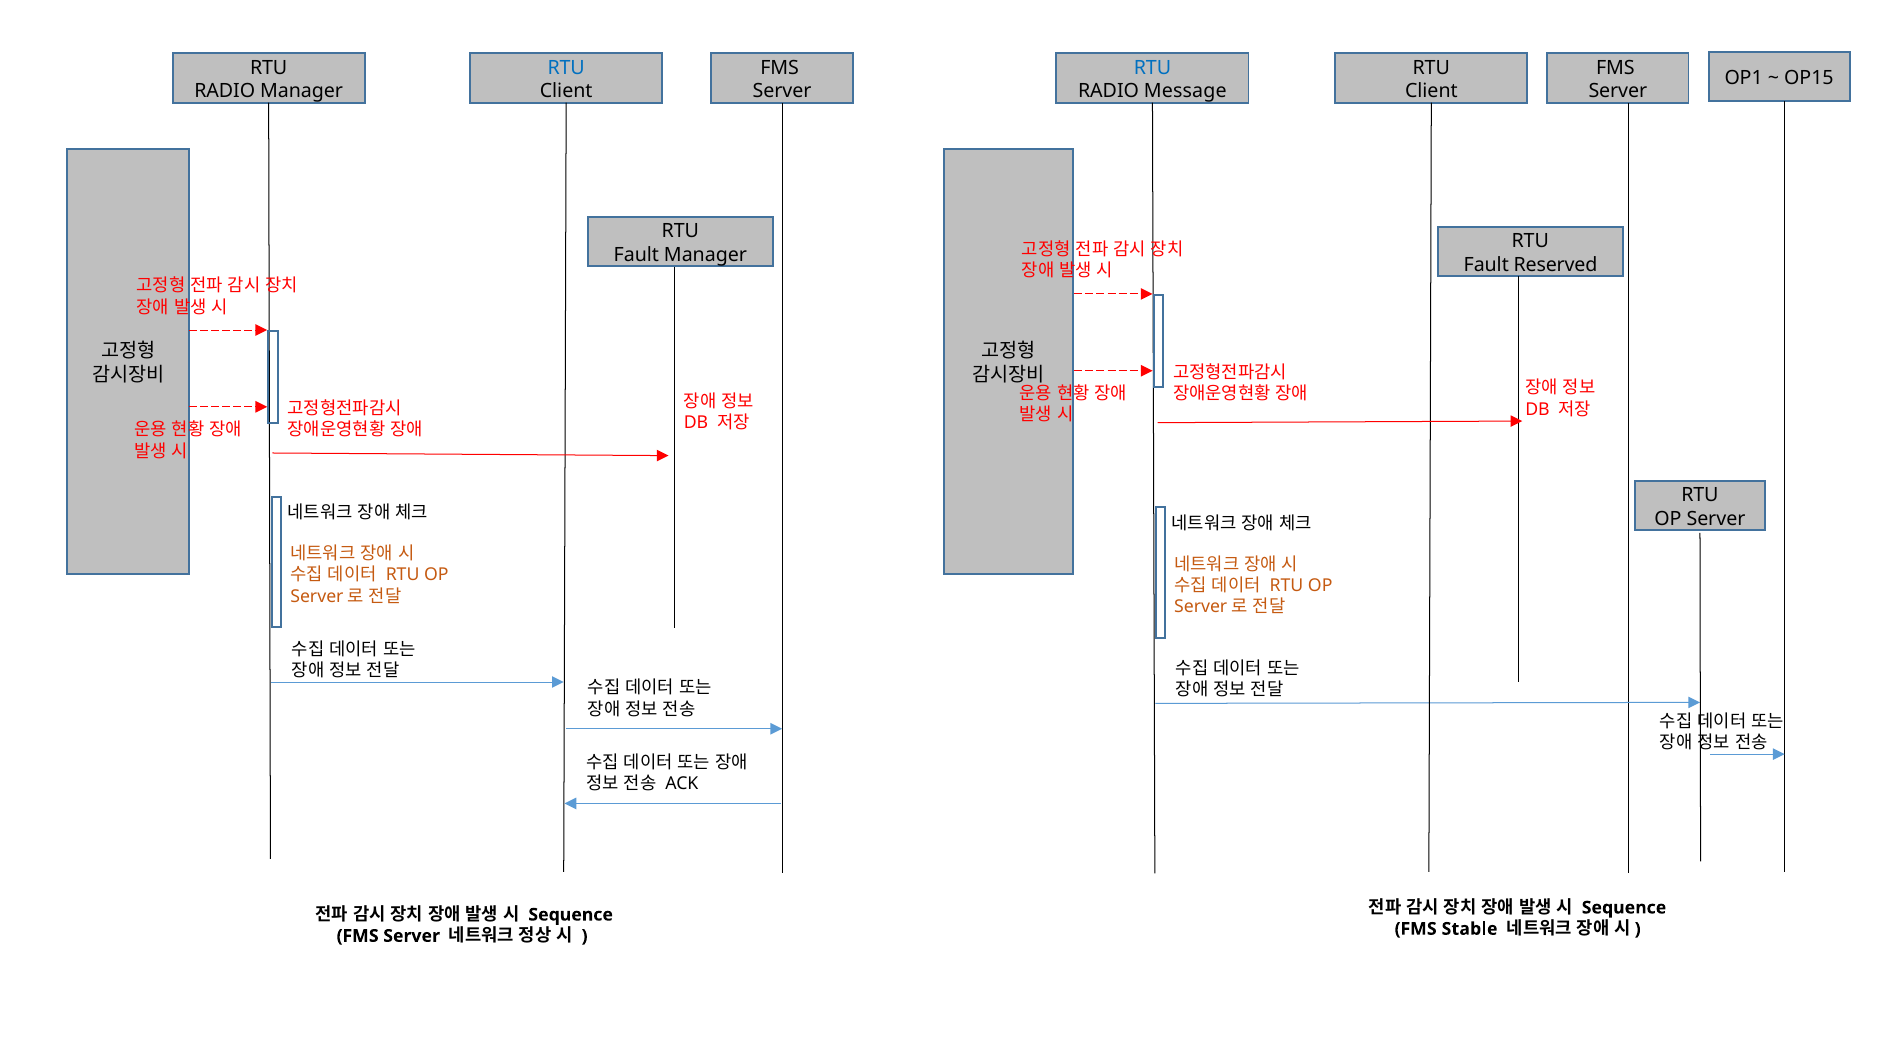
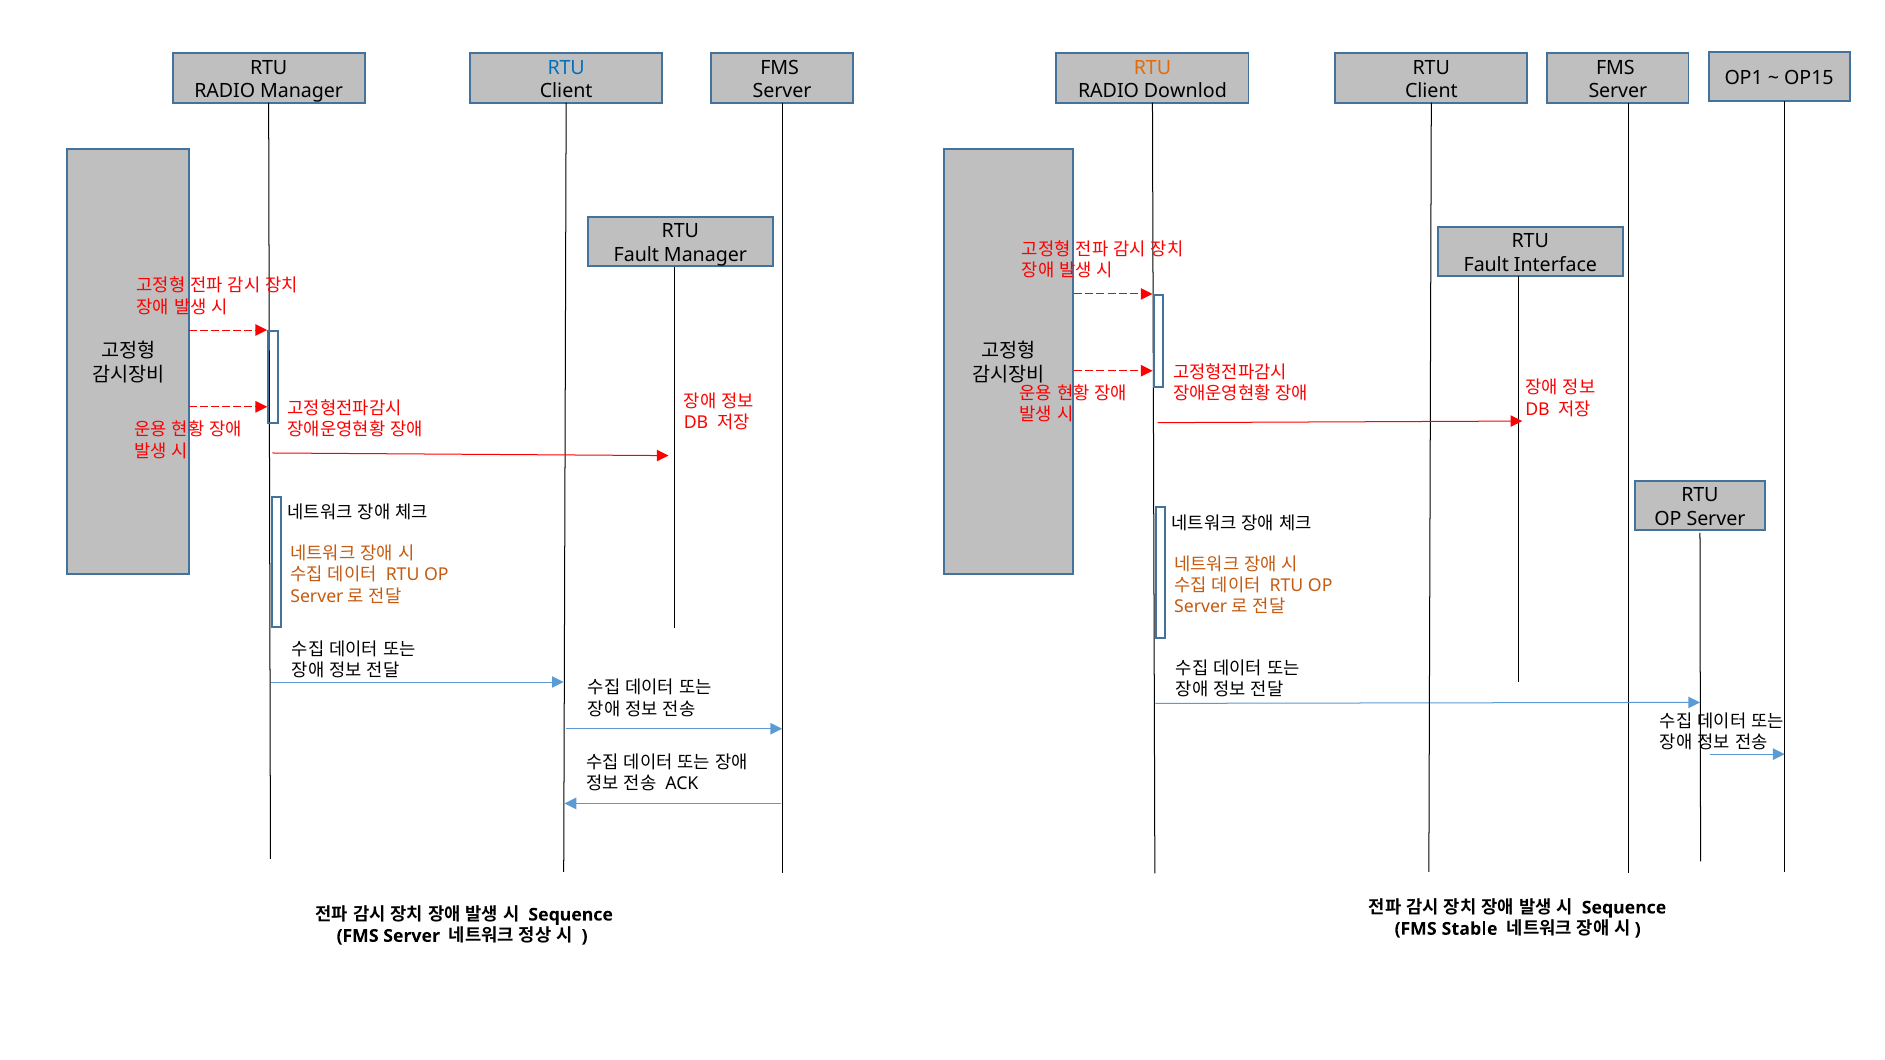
RTU at (1152, 68) colour: blue -> orange
Message: Message -> Downlod
Reserved: Reserved -> Interface
